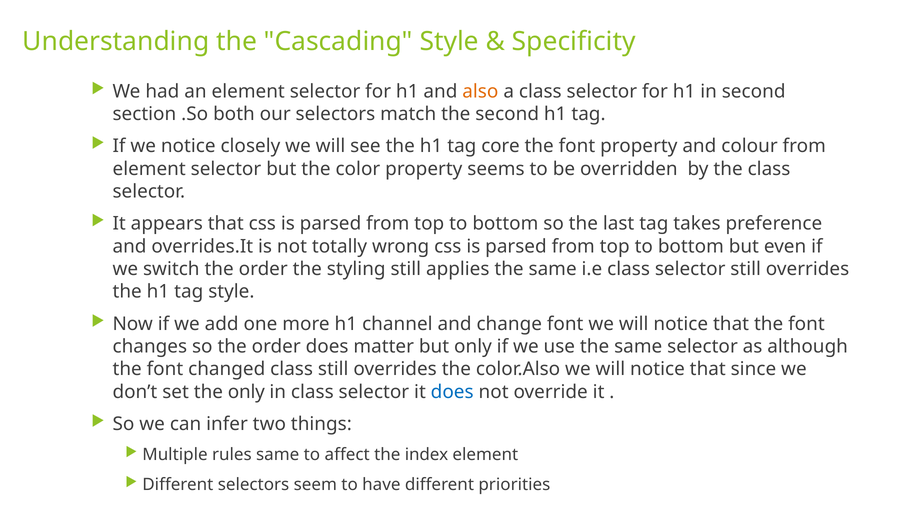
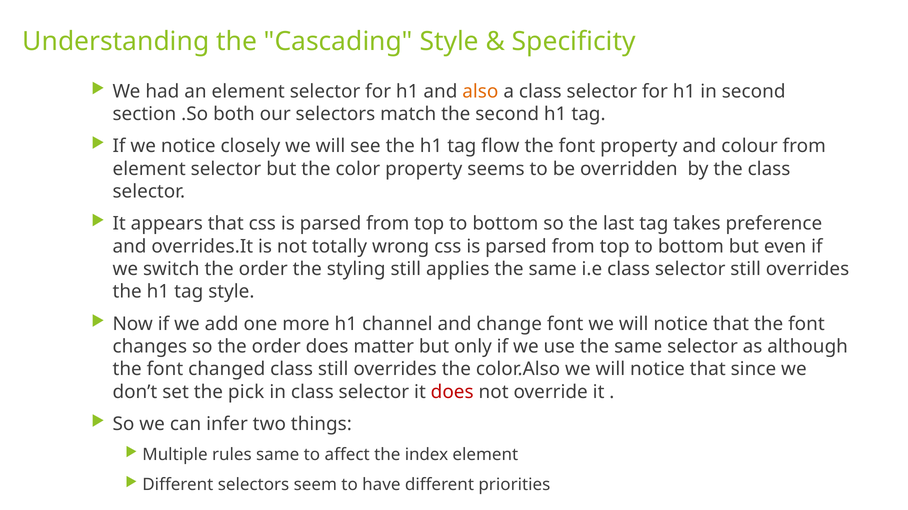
core: core -> flow
the only: only -> pick
does at (452, 392) colour: blue -> red
